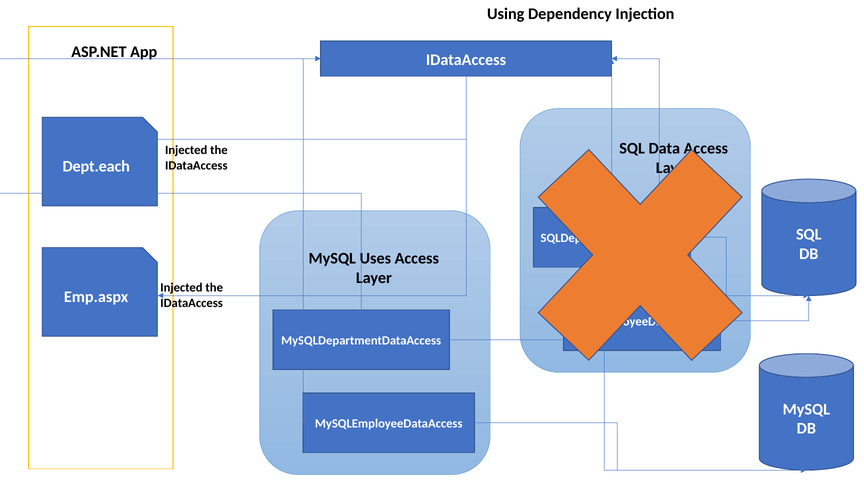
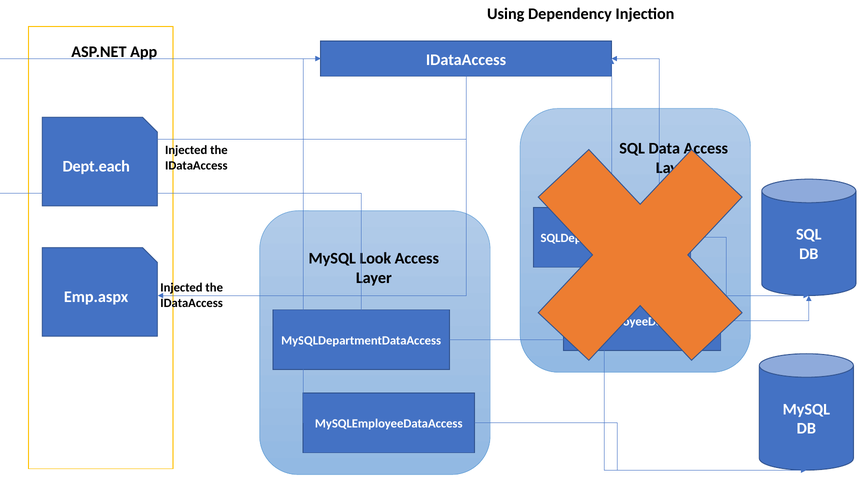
Uses: Uses -> Look
